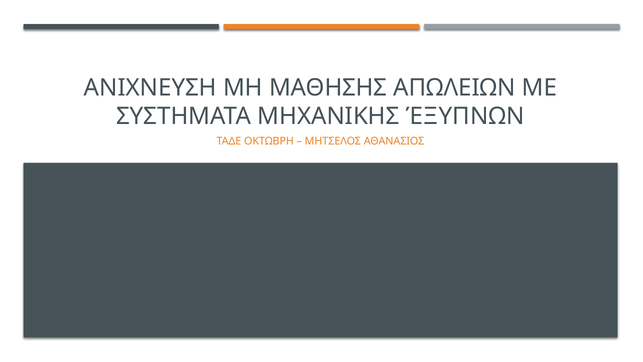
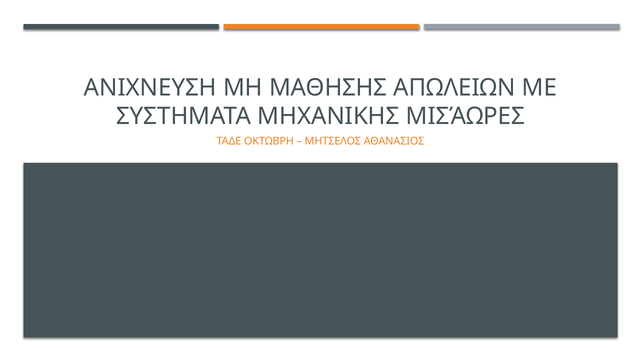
ΈΞΥΠΝΩΝ: ΈΞΥΠΝΩΝ -> ΜΙΣΆΩΡΕΣ
